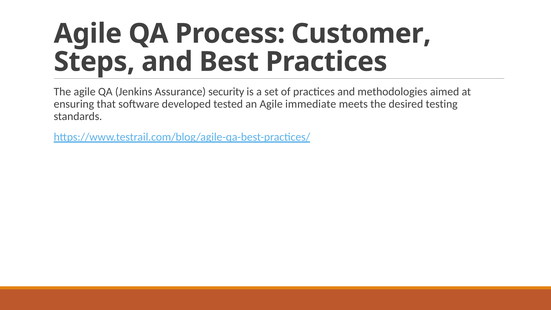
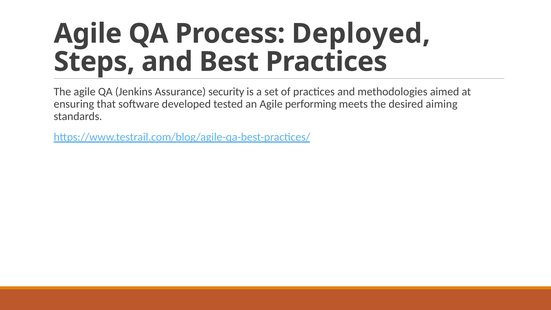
Customer: Customer -> Deployed
immediate: immediate -> performing
testing: testing -> aiming
